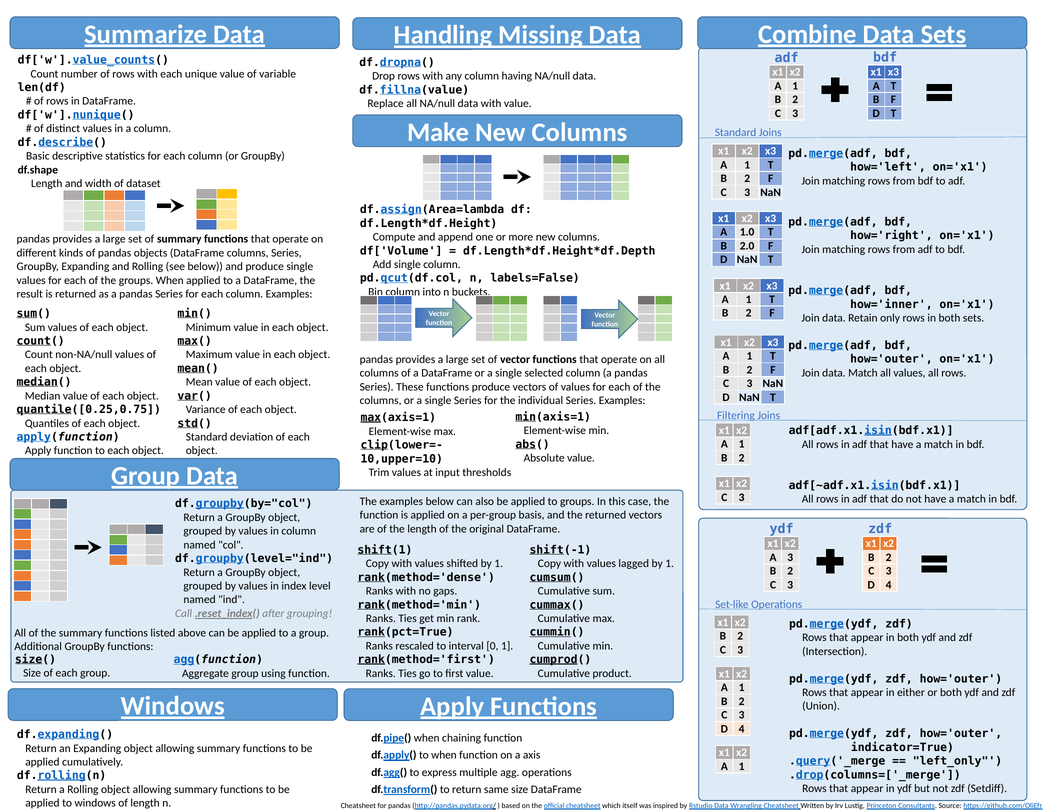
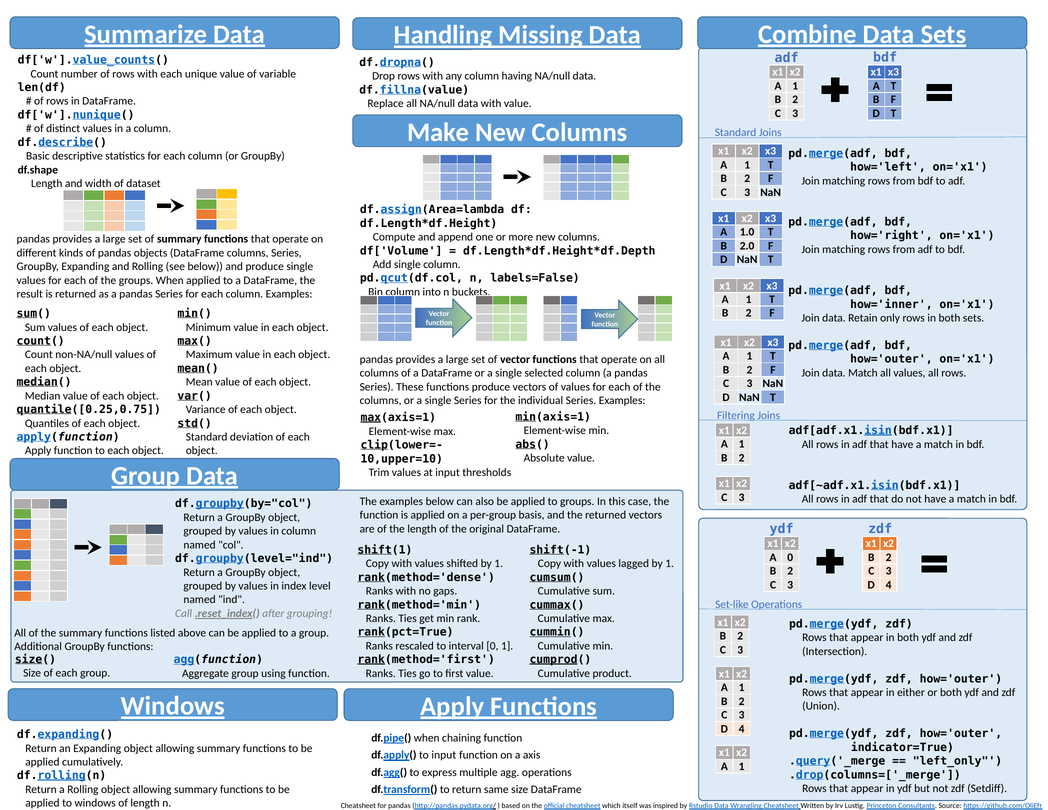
A 3: 3 -> 0
to when: when -> input
